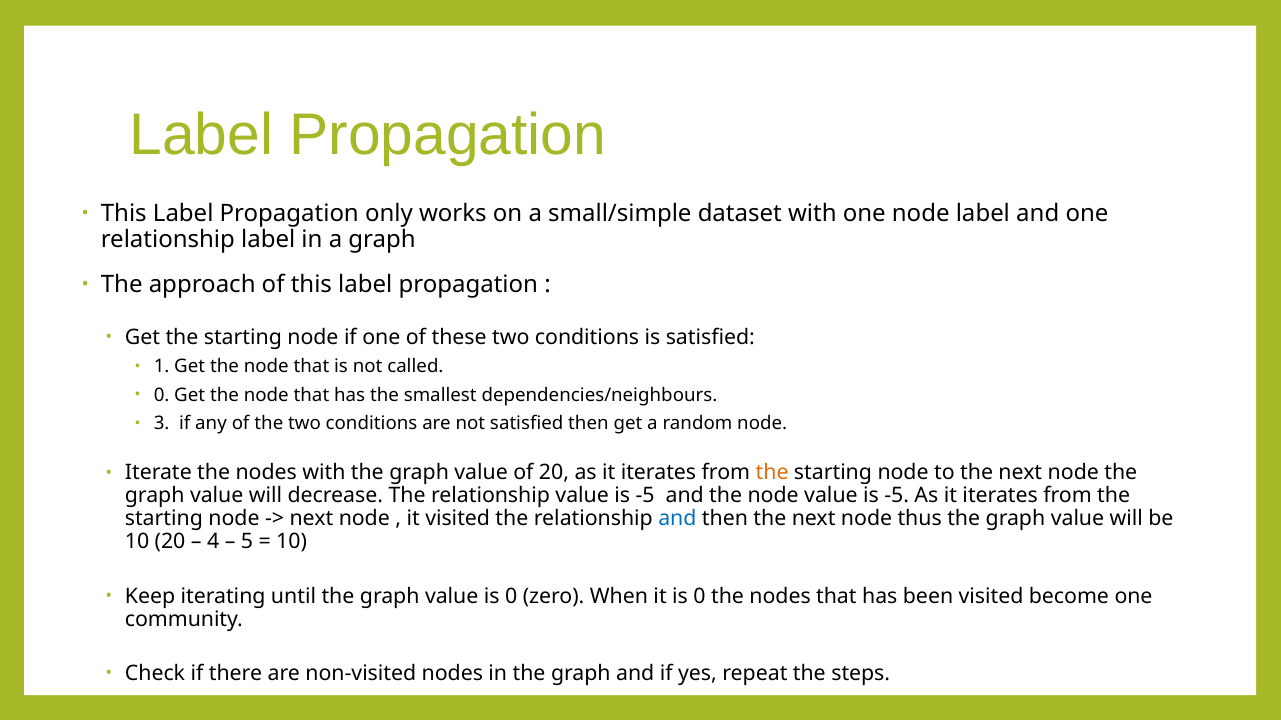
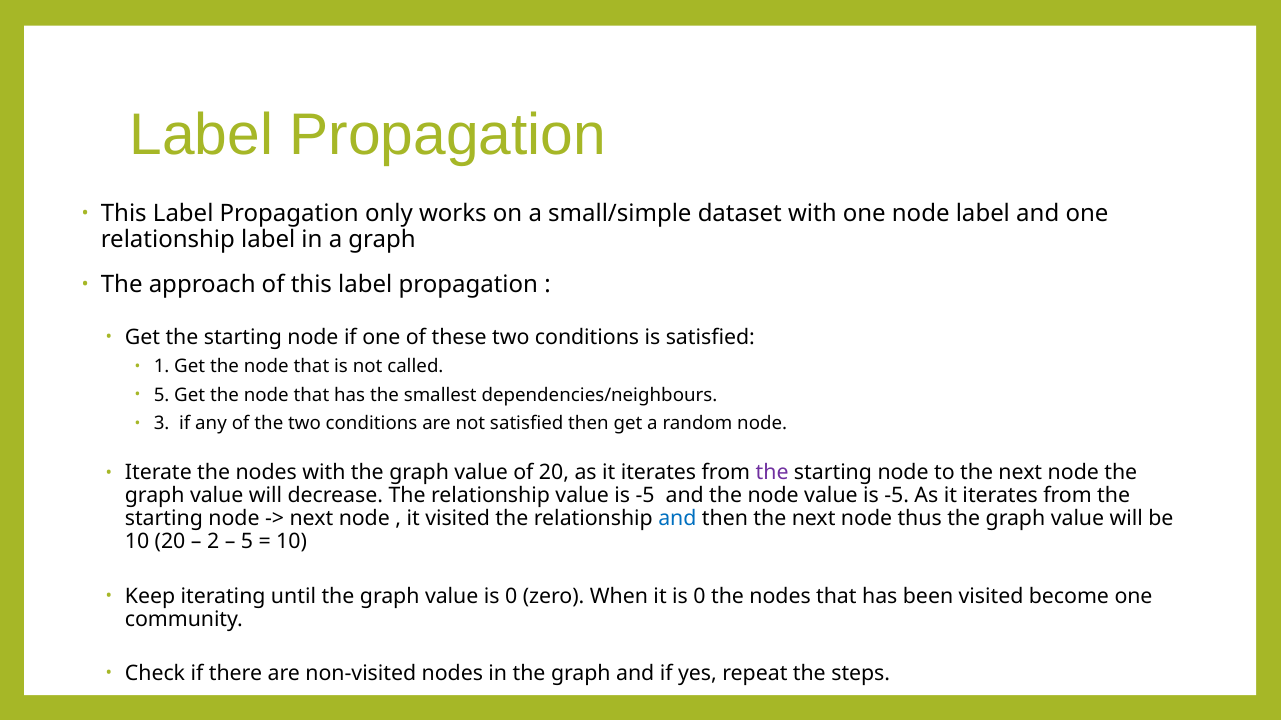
0 at (162, 395): 0 -> 5
the at (772, 473) colour: orange -> purple
4: 4 -> 2
